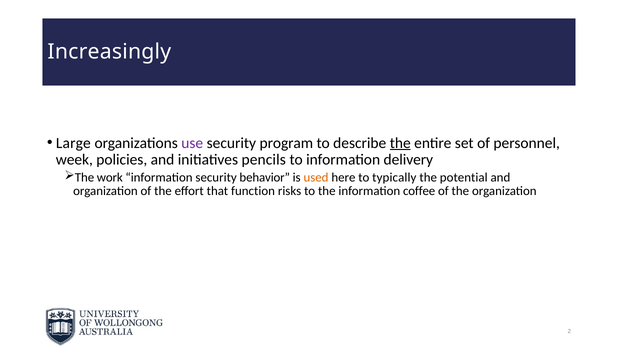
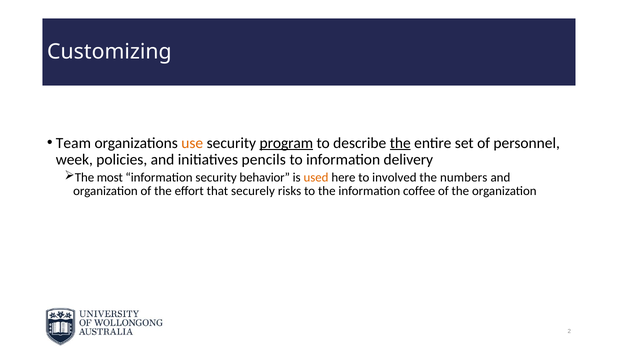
Increasingly: Increasingly -> Customizing
Large: Large -> Team
use colour: purple -> orange
program underline: none -> present
work: work -> most
typically: typically -> involved
potential: potential -> numbers
function: function -> securely
